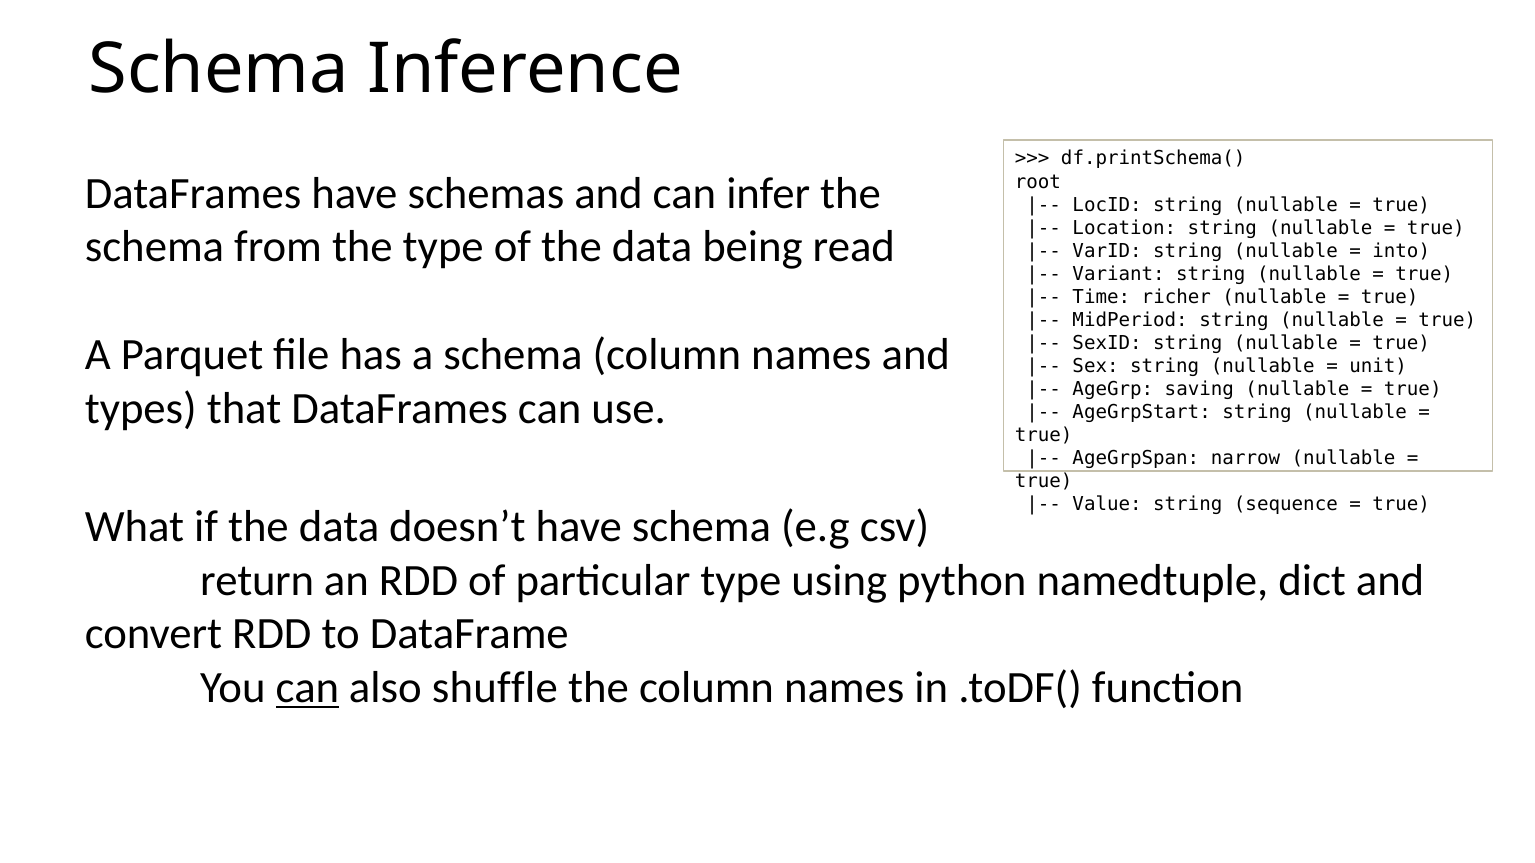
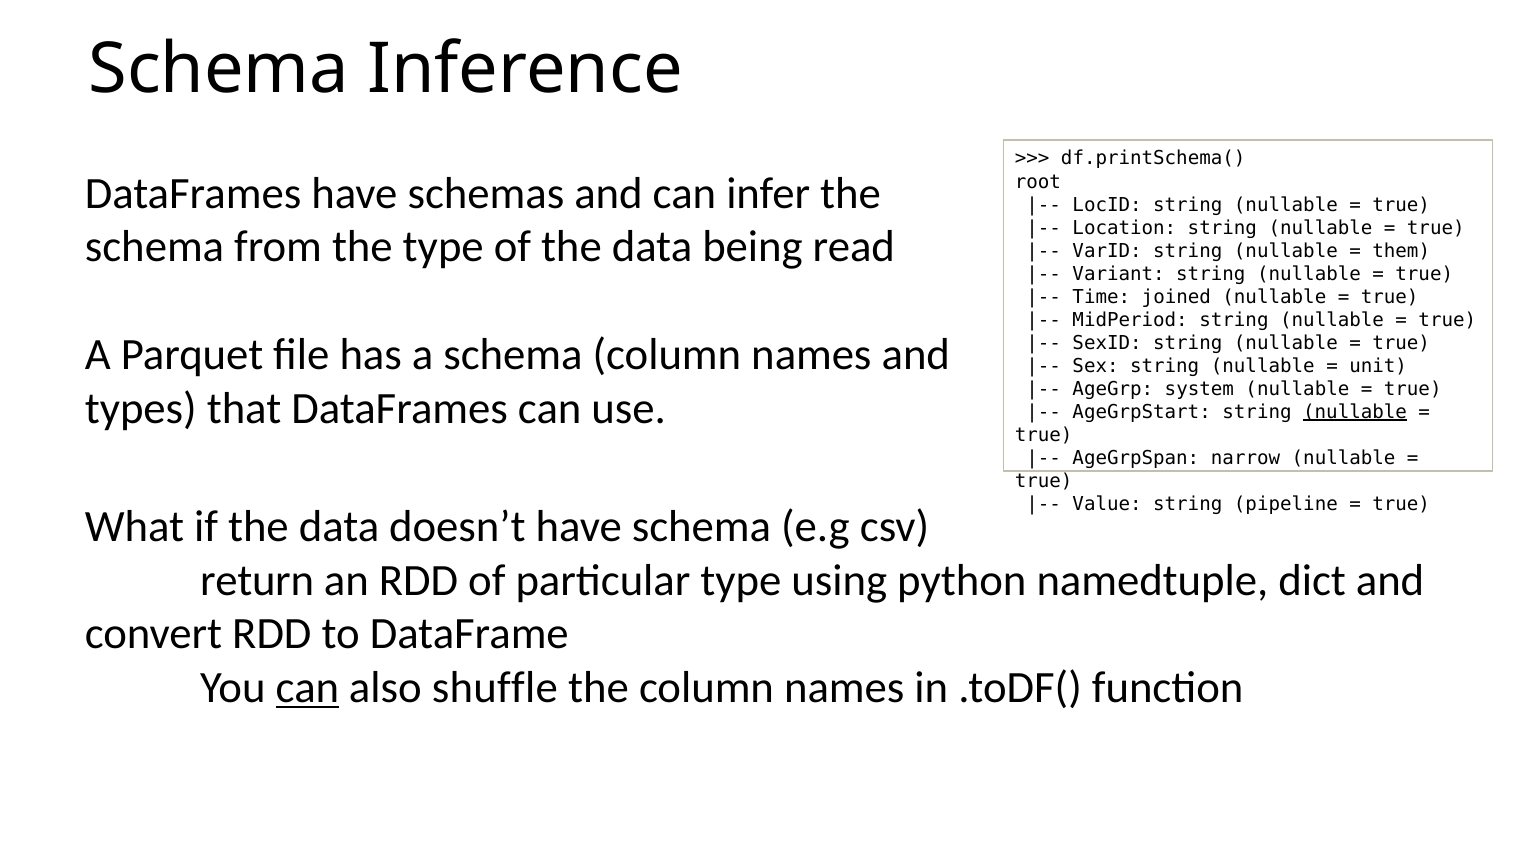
into: into -> them
richer: richer -> joined
saving: saving -> system
nullable at (1355, 412) underline: none -> present
sequence: sequence -> pipeline
